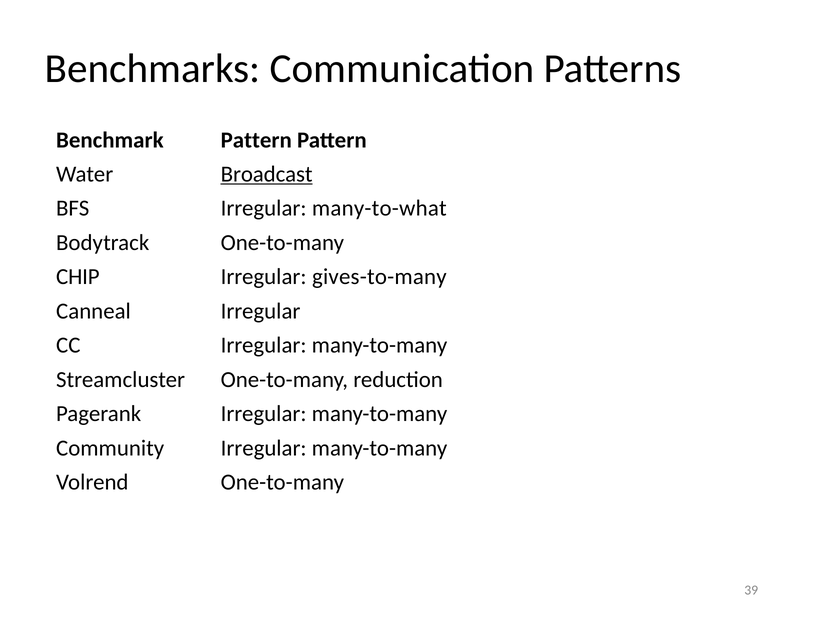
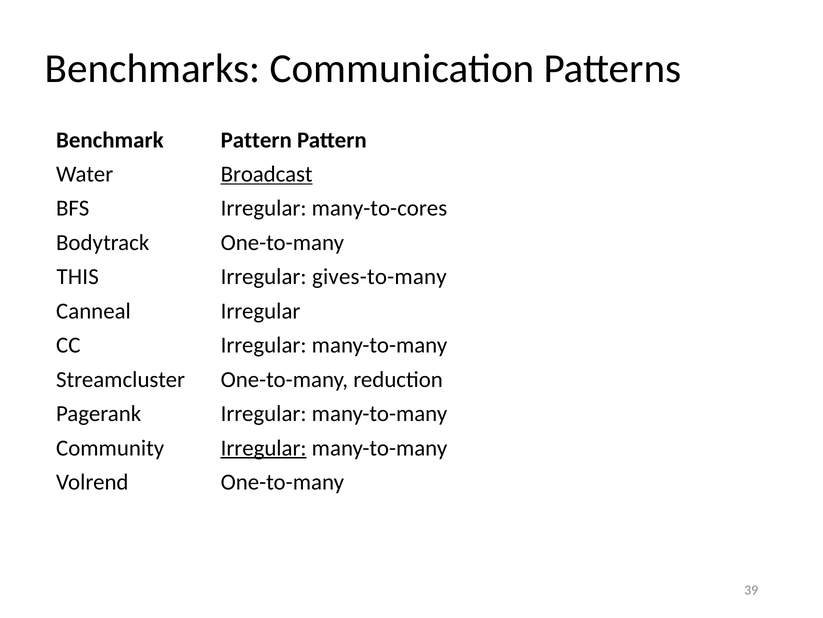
many-to-what: many-to-what -> many-to-cores
CHIP: CHIP -> THIS
Irregular at (264, 447) underline: none -> present
